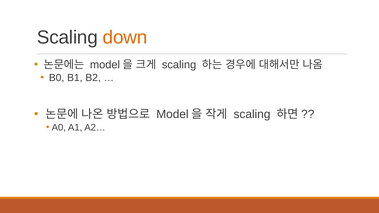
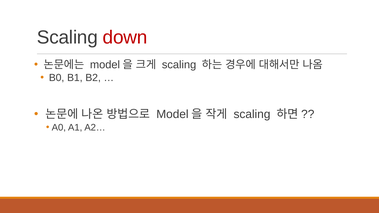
down colour: orange -> red
